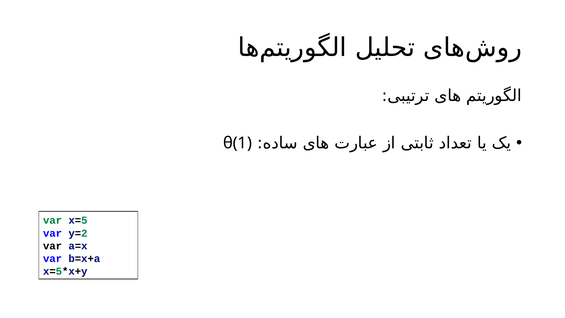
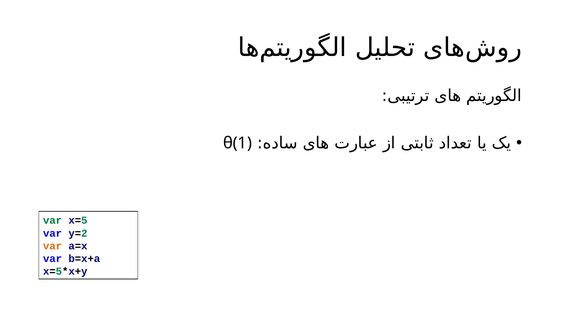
var at (53, 246) colour: black -> orange
